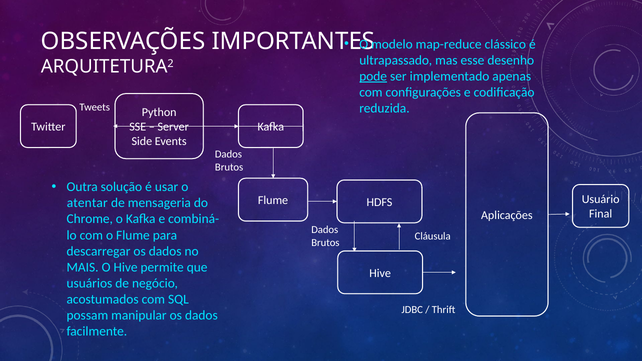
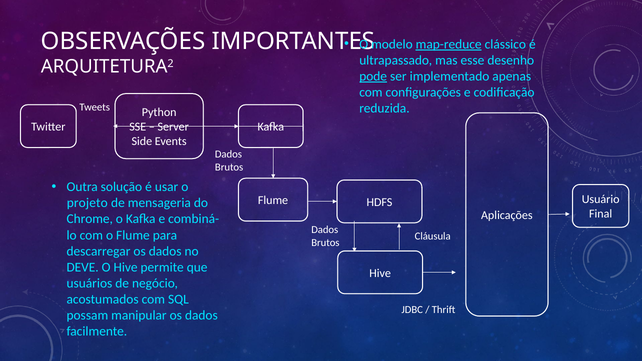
map-reduce underline: none -> present
atentar: atentar -> projeto
MAIS: MAIS -> DEVE
